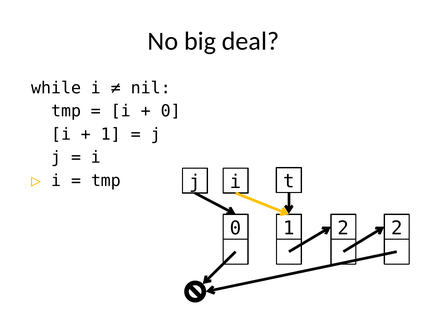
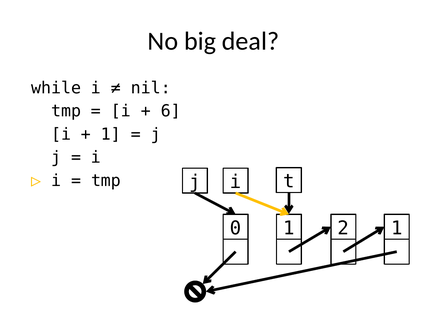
0 at (171, 111): 0 -> 6
0 2: 2 -> 1
